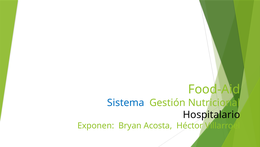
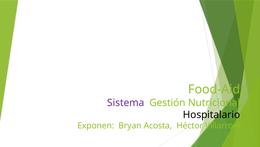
Sistema colour: blue -> purple
